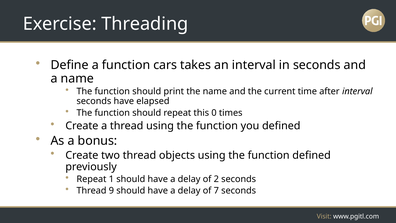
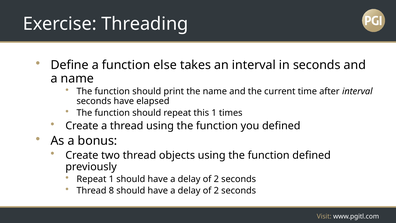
cars: cars -> else
this 0: 0 -> 1
9: 9 -> 8
7 at (216, 190): 7 -> 2
